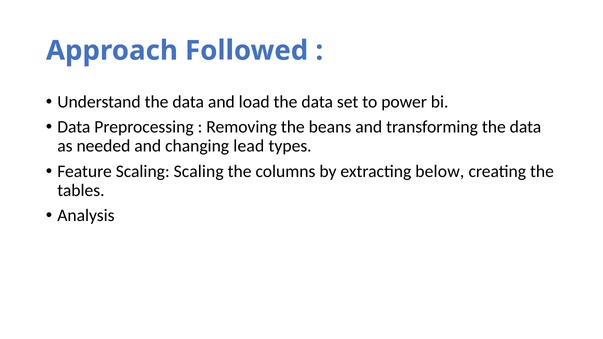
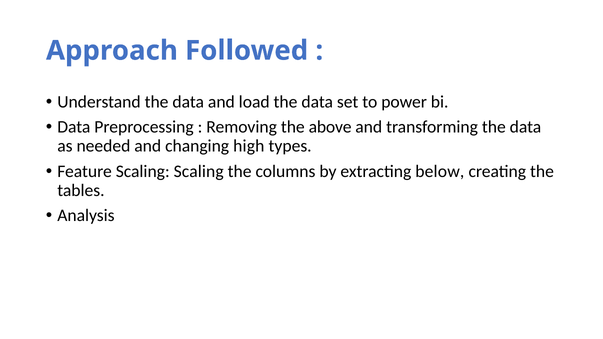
beans: beans -> above
lead: lead -> high
